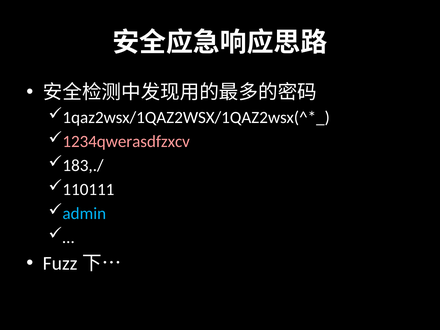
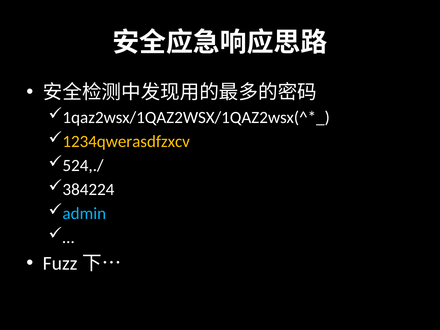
1234qwerasdfzxcv colour: pink -> yellow
183,./: 183,./ -> 524,./
110111: 110111 -> 384224
